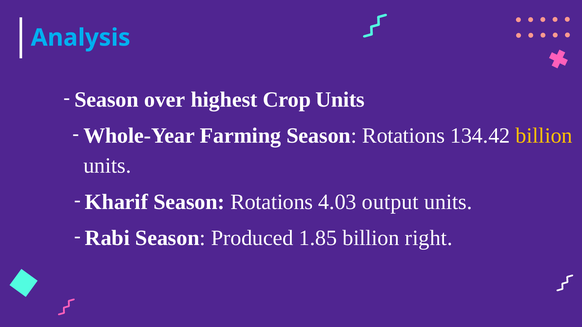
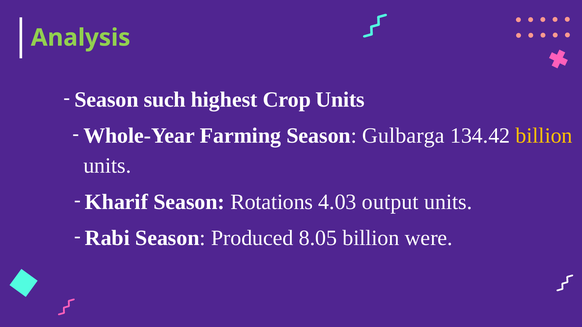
Analysis colour: light blue -> light green
over: over -> such
Farming Season Rotations: Rotations -> Gulbarga
1.85: 1.85 -> 8.05
right: right -> were
